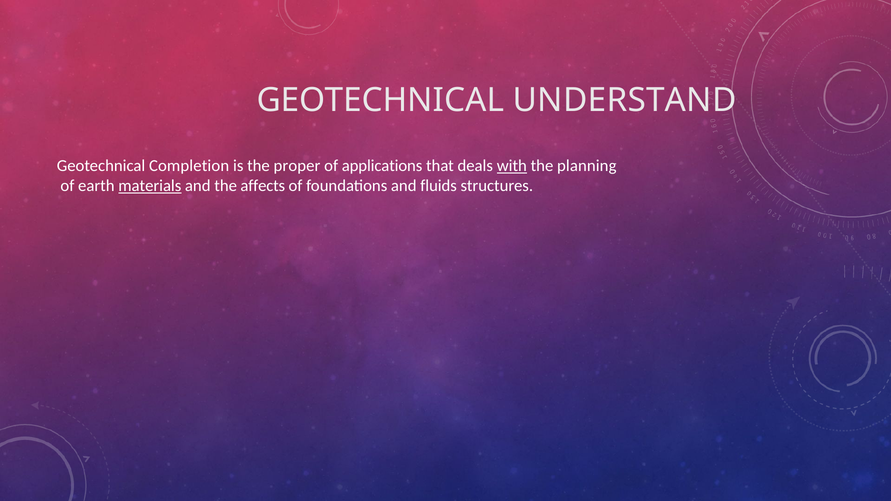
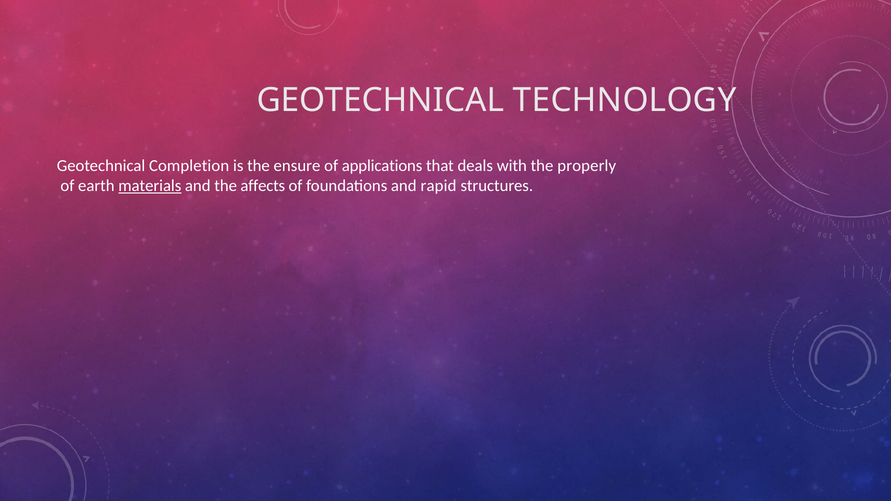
UNDERSTAND: UNDERSTAND -> TECHNOLOGY
proper: proper -> ensure
with underline: present -> none
planning: planning -> properly
fluids: fluids -> rapid
